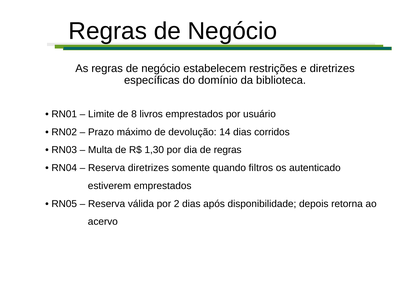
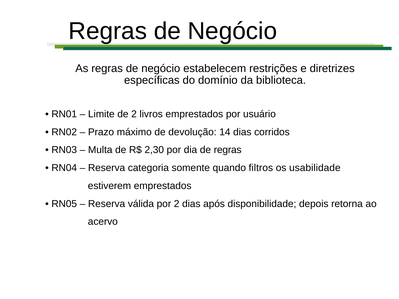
de 8: 8 -> 2
1,30: 1,30 -> 2,30
Reserva diretrizes: diretrizes -> categoria
autenticado: autenticado -> usabilidade
